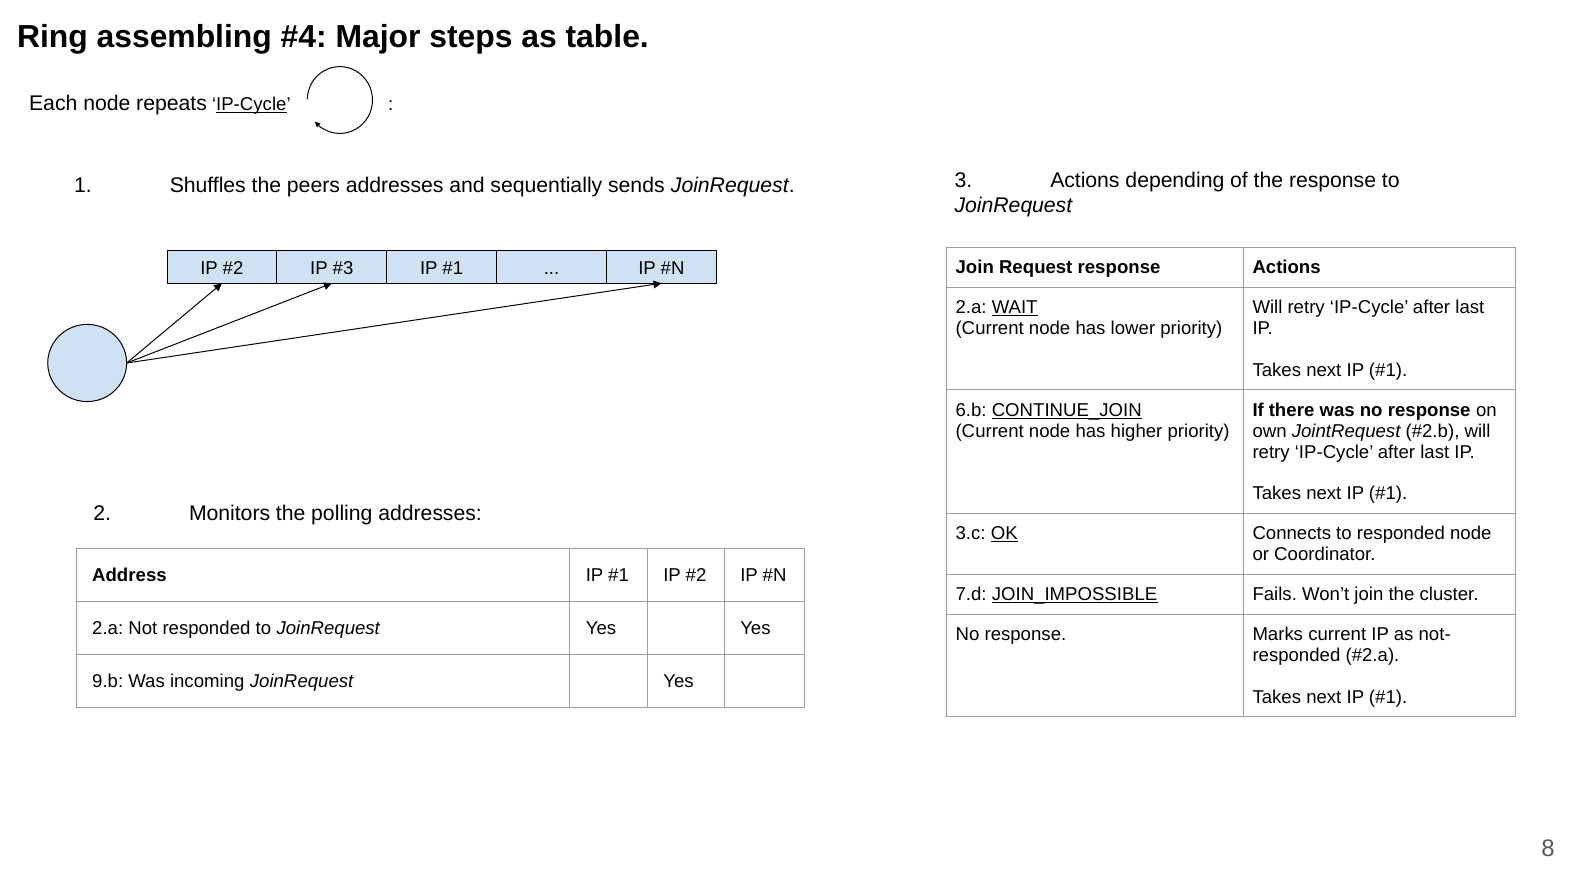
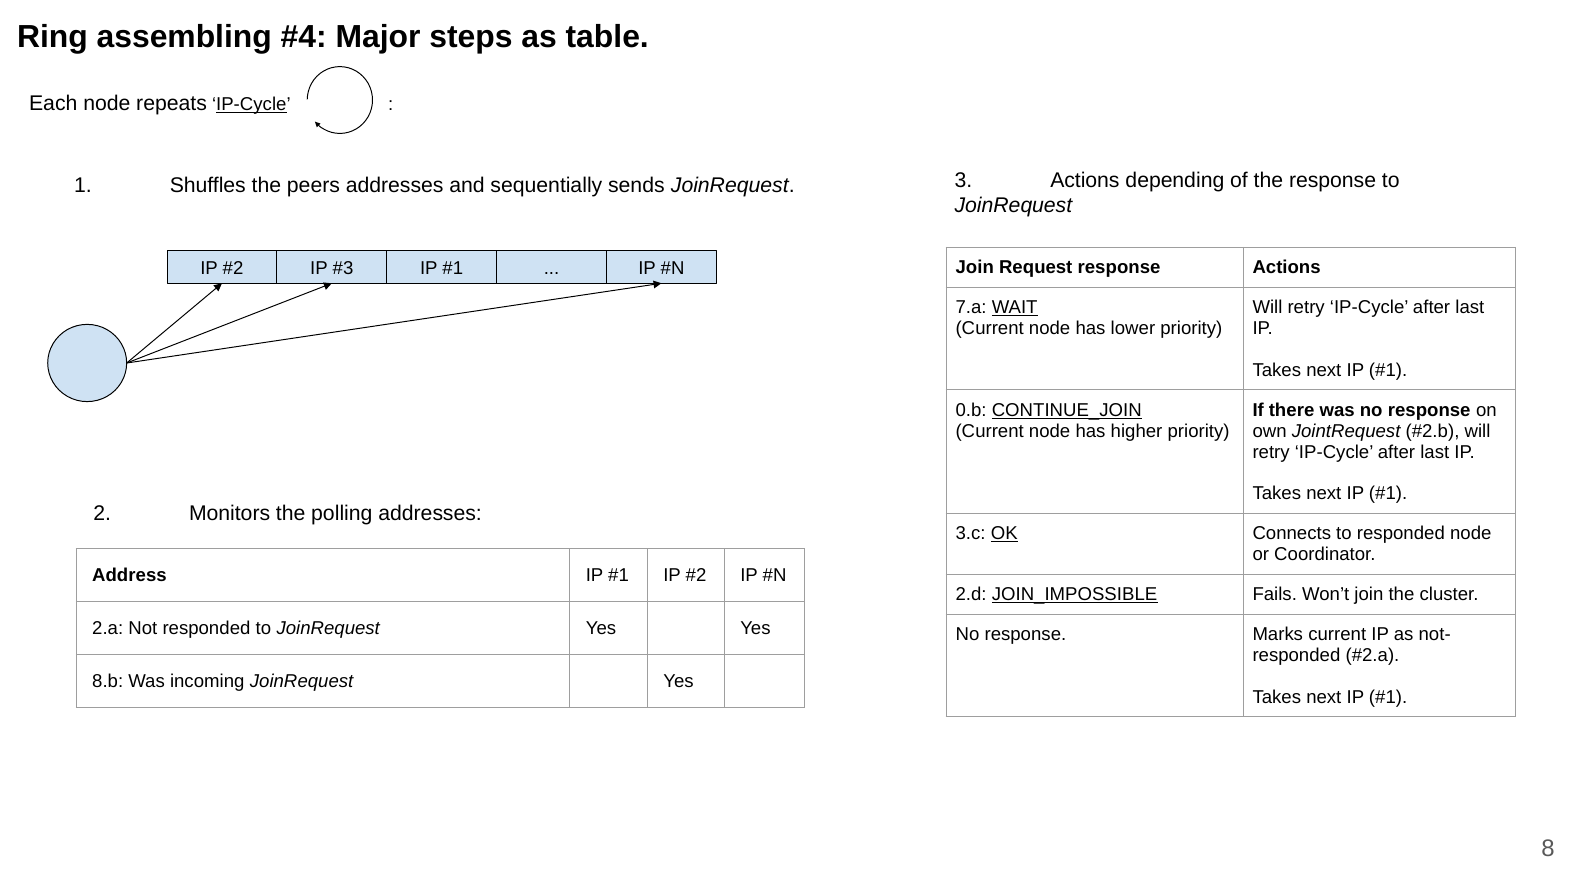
2.a at (971, 308): 2.a -> 7.a
6.b: 6.b -> 0.b
7.d: 7.d -> 2.d
9.b: 9.b -> 8.b
